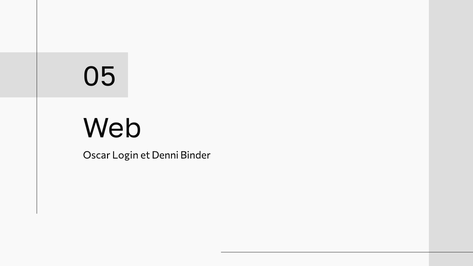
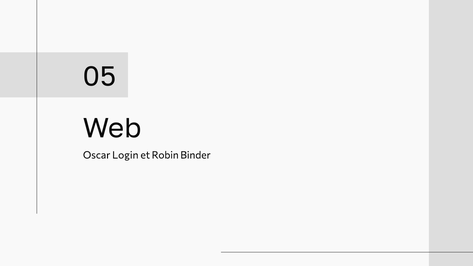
Denni: Denni -> Robin
